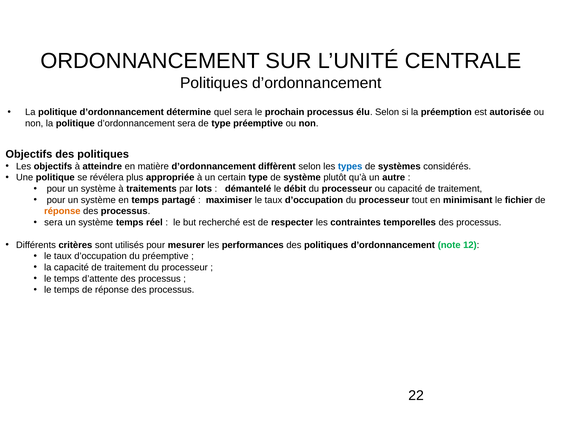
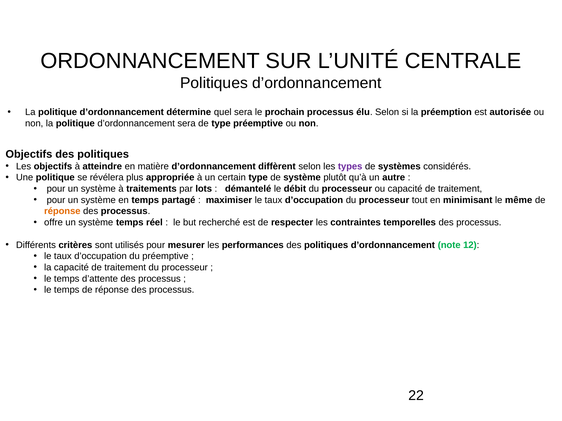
types colour: blue -> purple
fichier: fichier -> même
sera at (53, 223): sera -> offre
